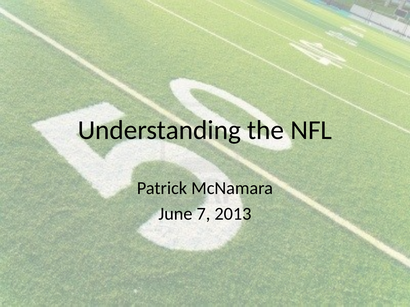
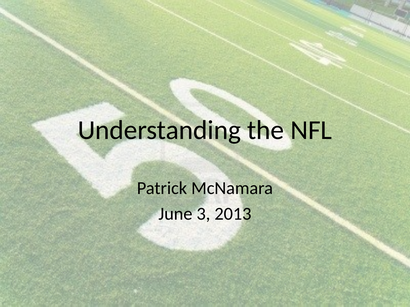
7: 7 -> 3
